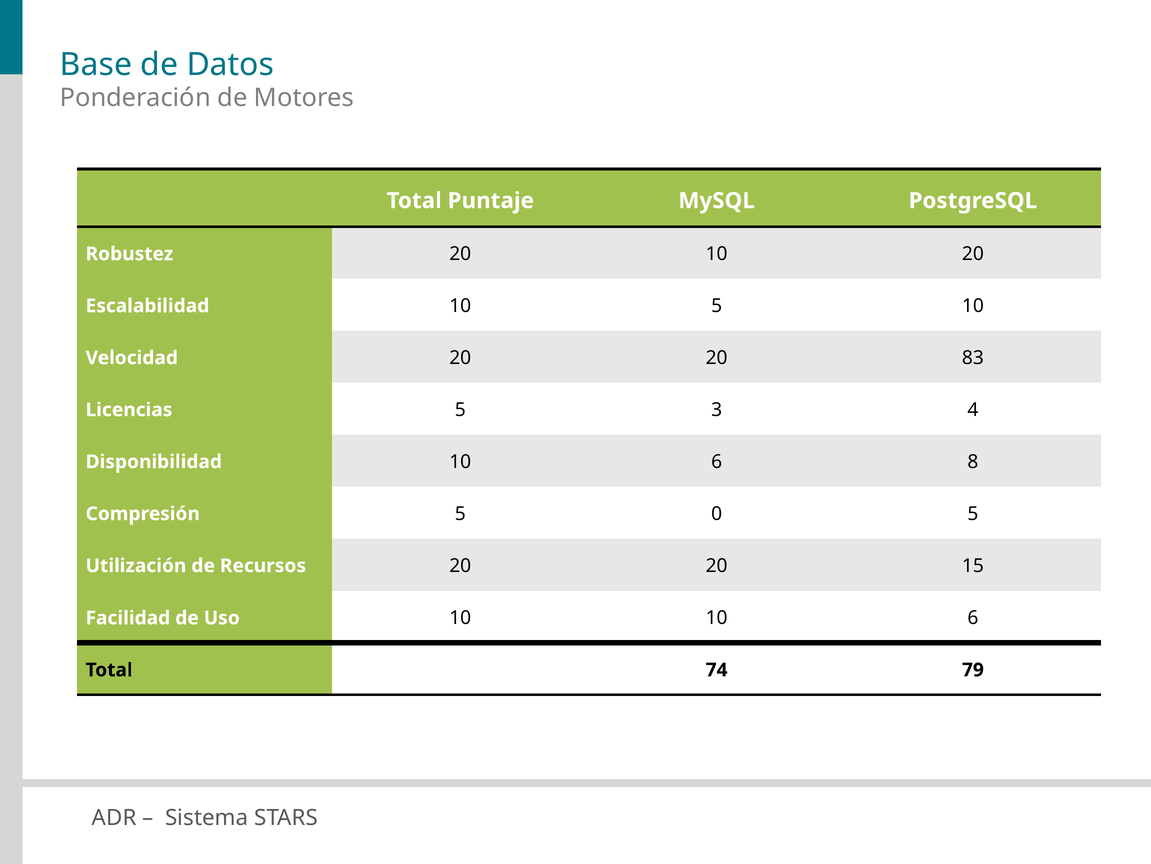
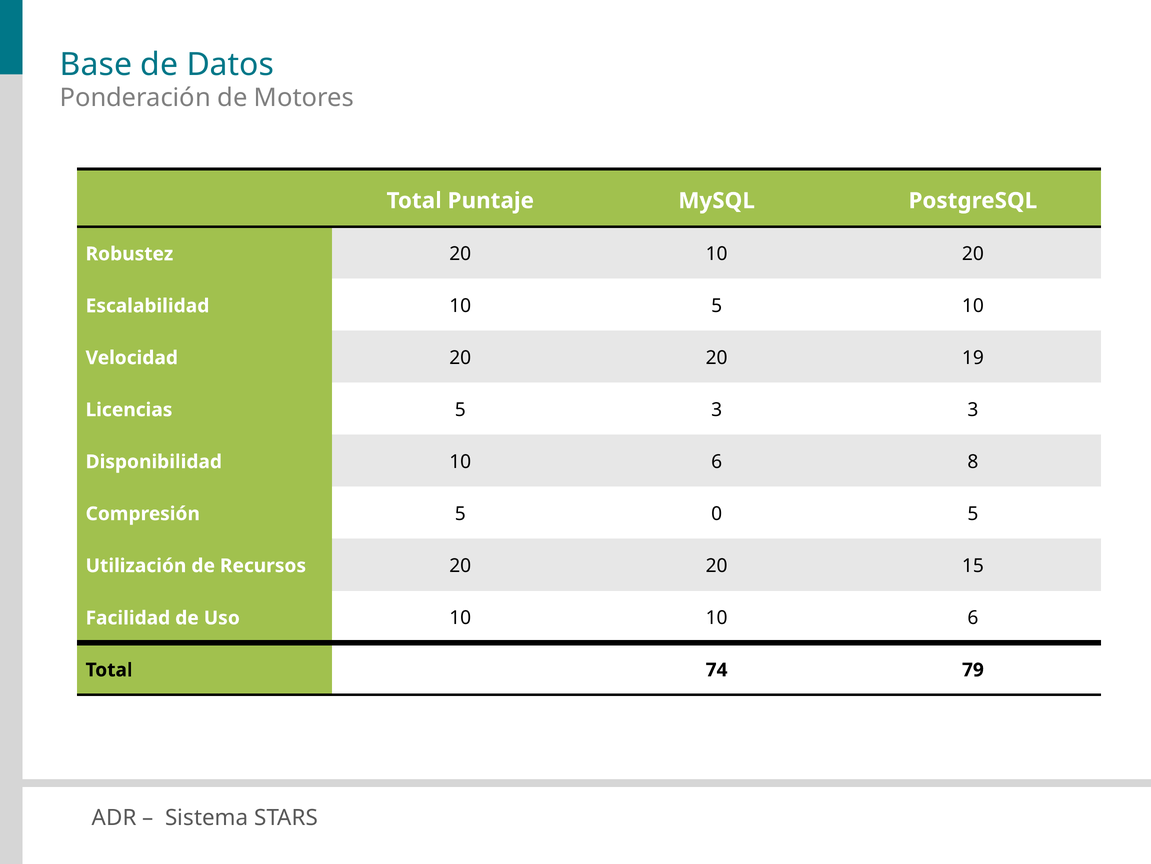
83: 83 -> 19
3 4: 4 -> 3
